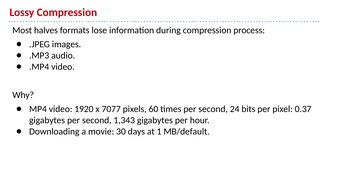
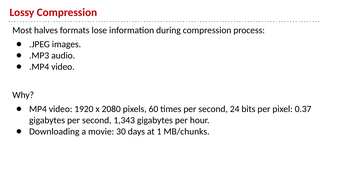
7077: 7077 -> 2080
MB/default: MB/default -> MB/chunks
